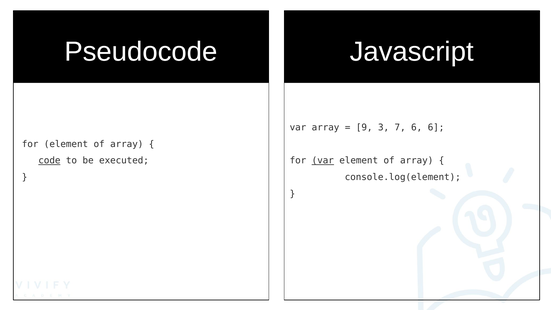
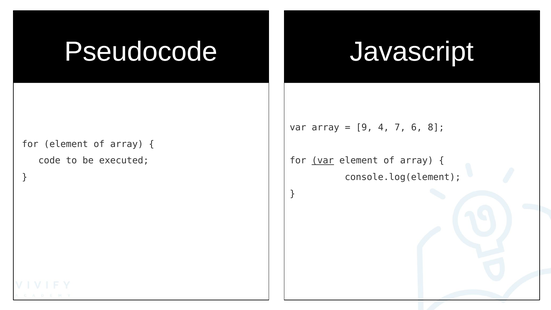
3: 3 -> 4
6 6: 6 -> 8
code underline: present -> none
